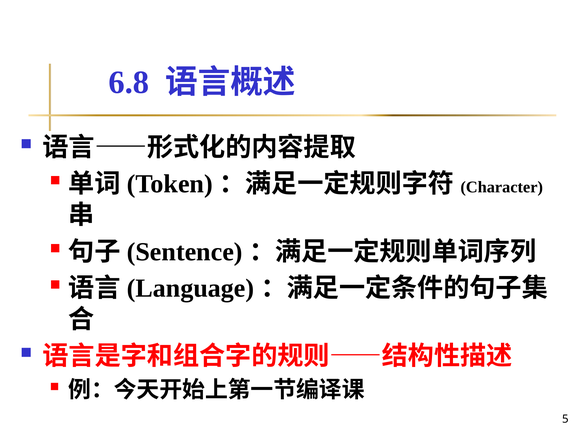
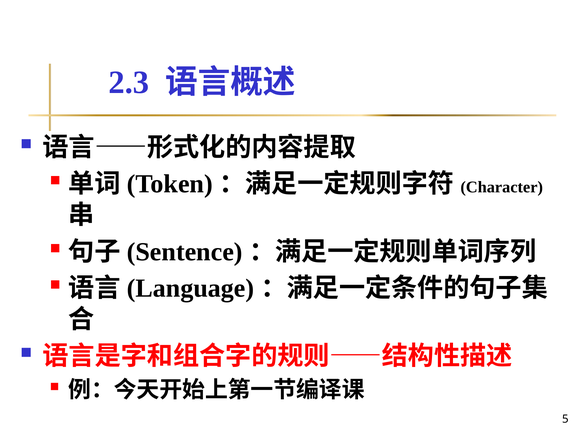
6.8: 6.8 -> 2.3
